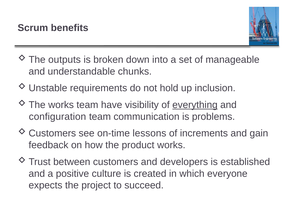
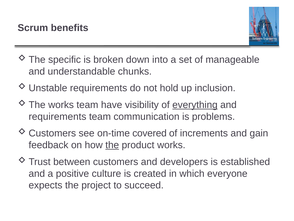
outputs: outputs -> specific
configuration at (57, 116): configuration -> requirements
lessons: lessons -> covered
the at (112, 145) underline: none -> present
